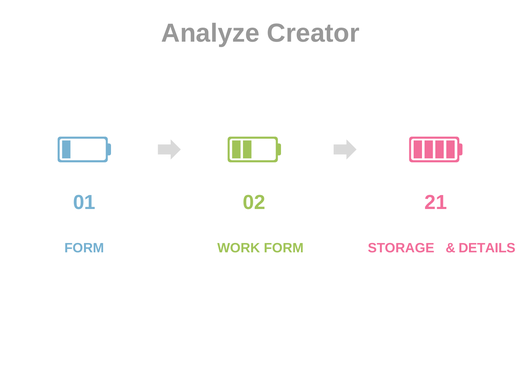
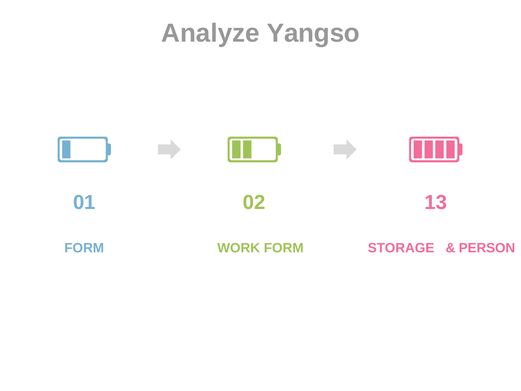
Creator: Creator -> Yangso
21: 21 -> 13
DETAILS: DETAILS -> PERSON
